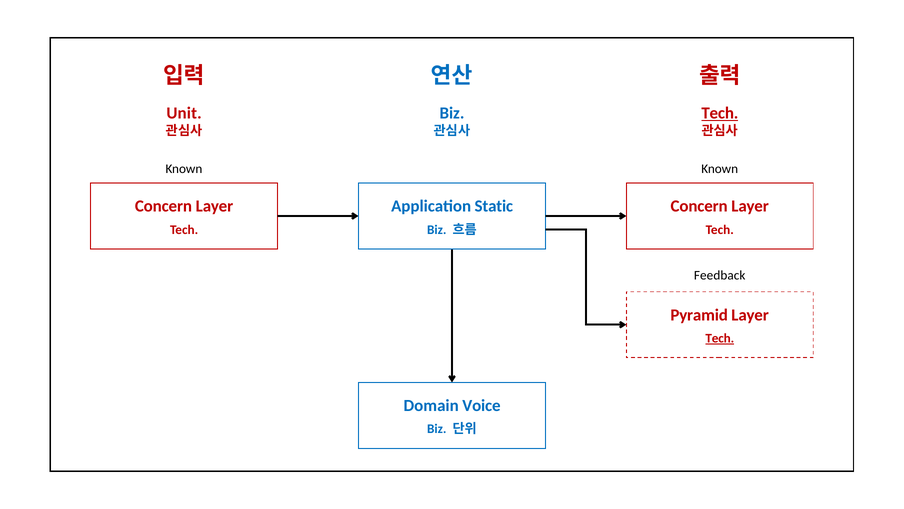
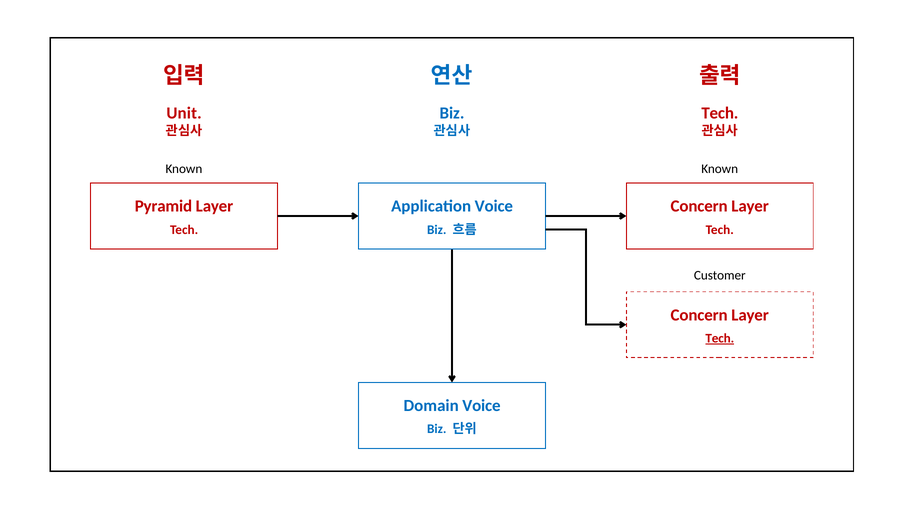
Tech at (720, 113) underline: present -> none
Concern at (163, 206): Concern -> Pyramid
Application Static: Static -> Voice
Feedback: Feedback -> Customer
Pyramid at (699, 315): Pyramid -> Concern
